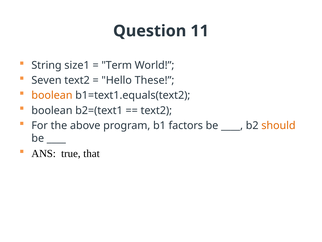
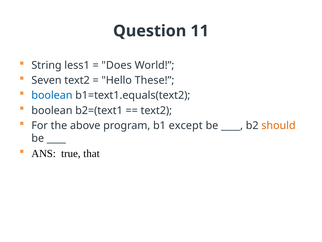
size1: size1 -> less1
Term: Term -> Does
boolean at (52, 95) colour: orange -> blue
factors: factors -> except
